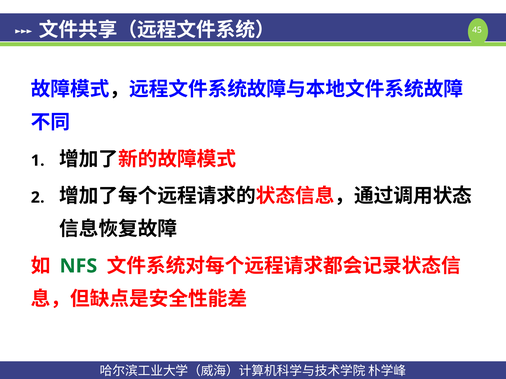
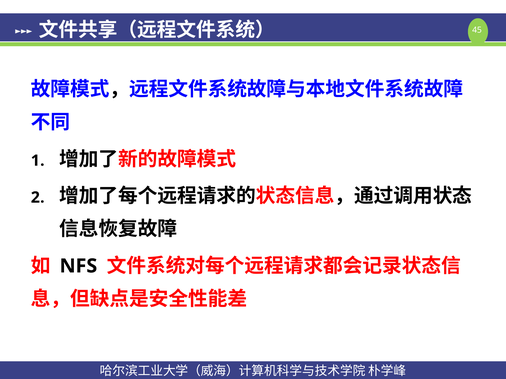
NFS colour: green -> black
